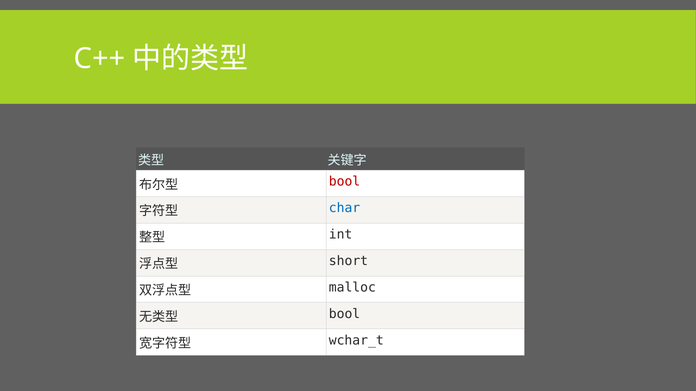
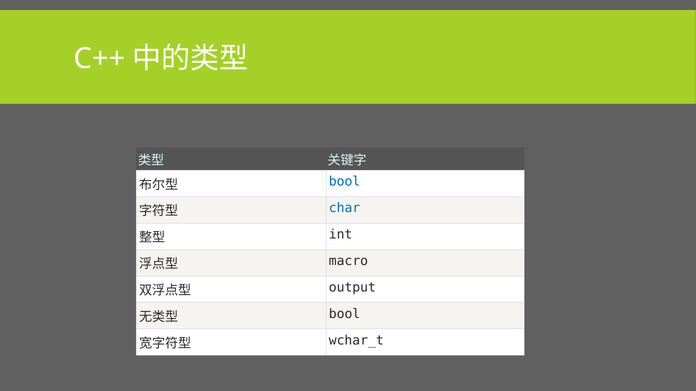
bool at (345, 182) colour: red -> blue
short: short -> macro
malloc: malloc -> output
